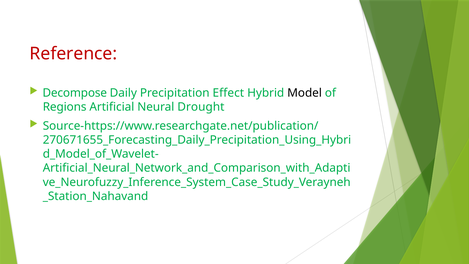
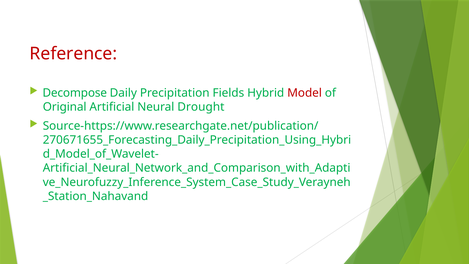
Effect: Effect -> Fields
Model colour: black -> red
Regions: Regions -> Original
